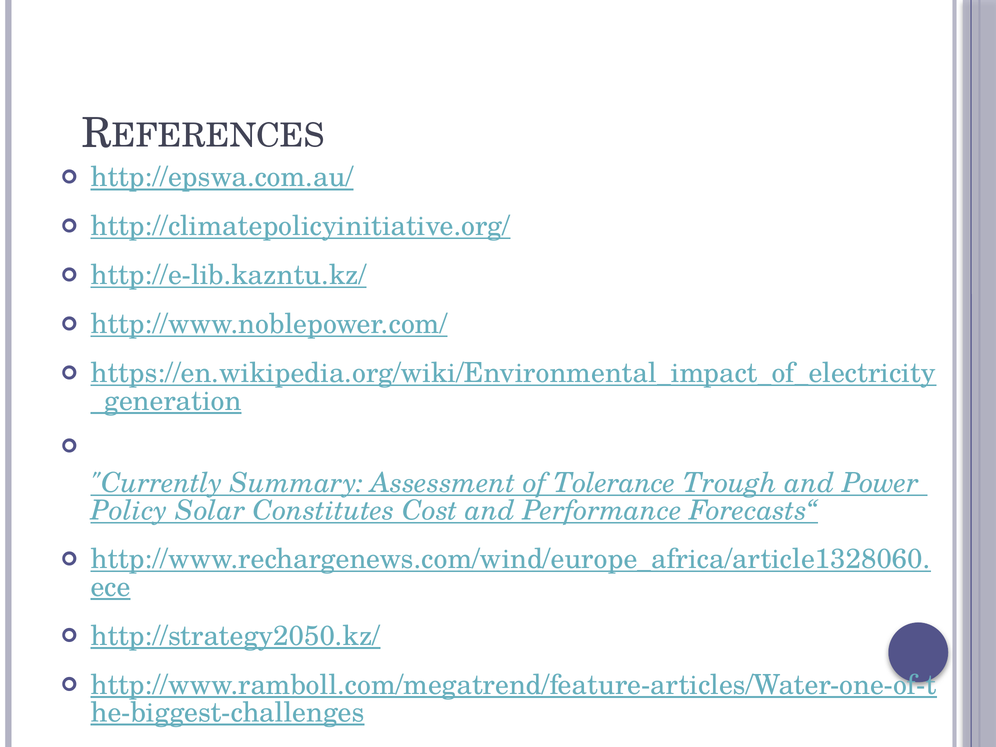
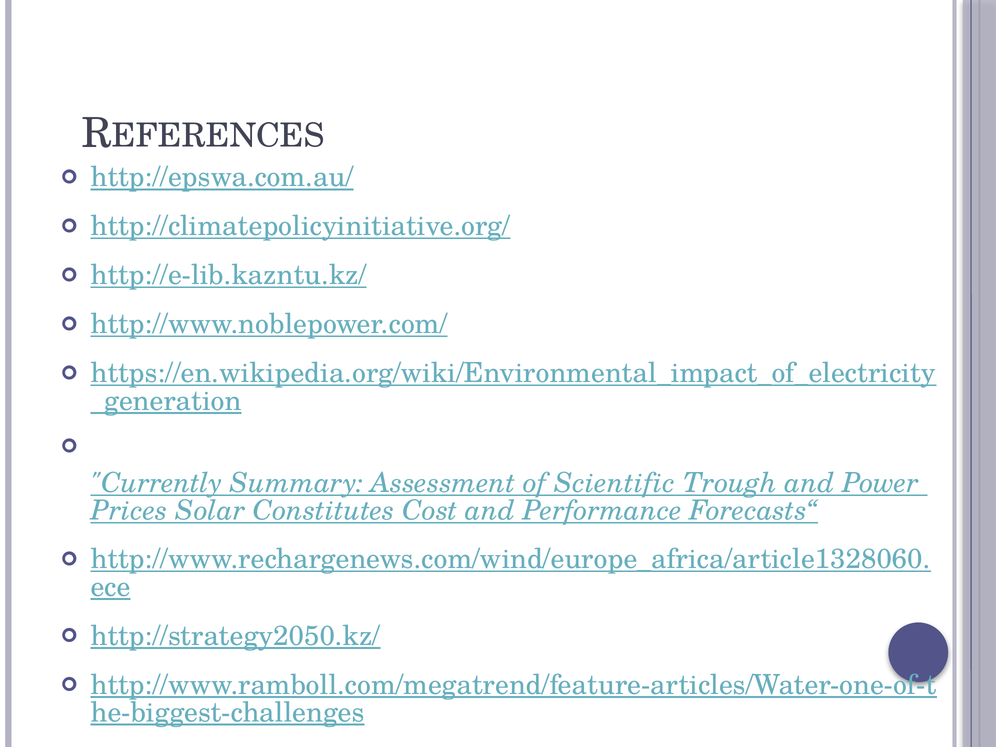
Tolerance: Tolerance -> Scientific
Policy: Policy -> Prices
